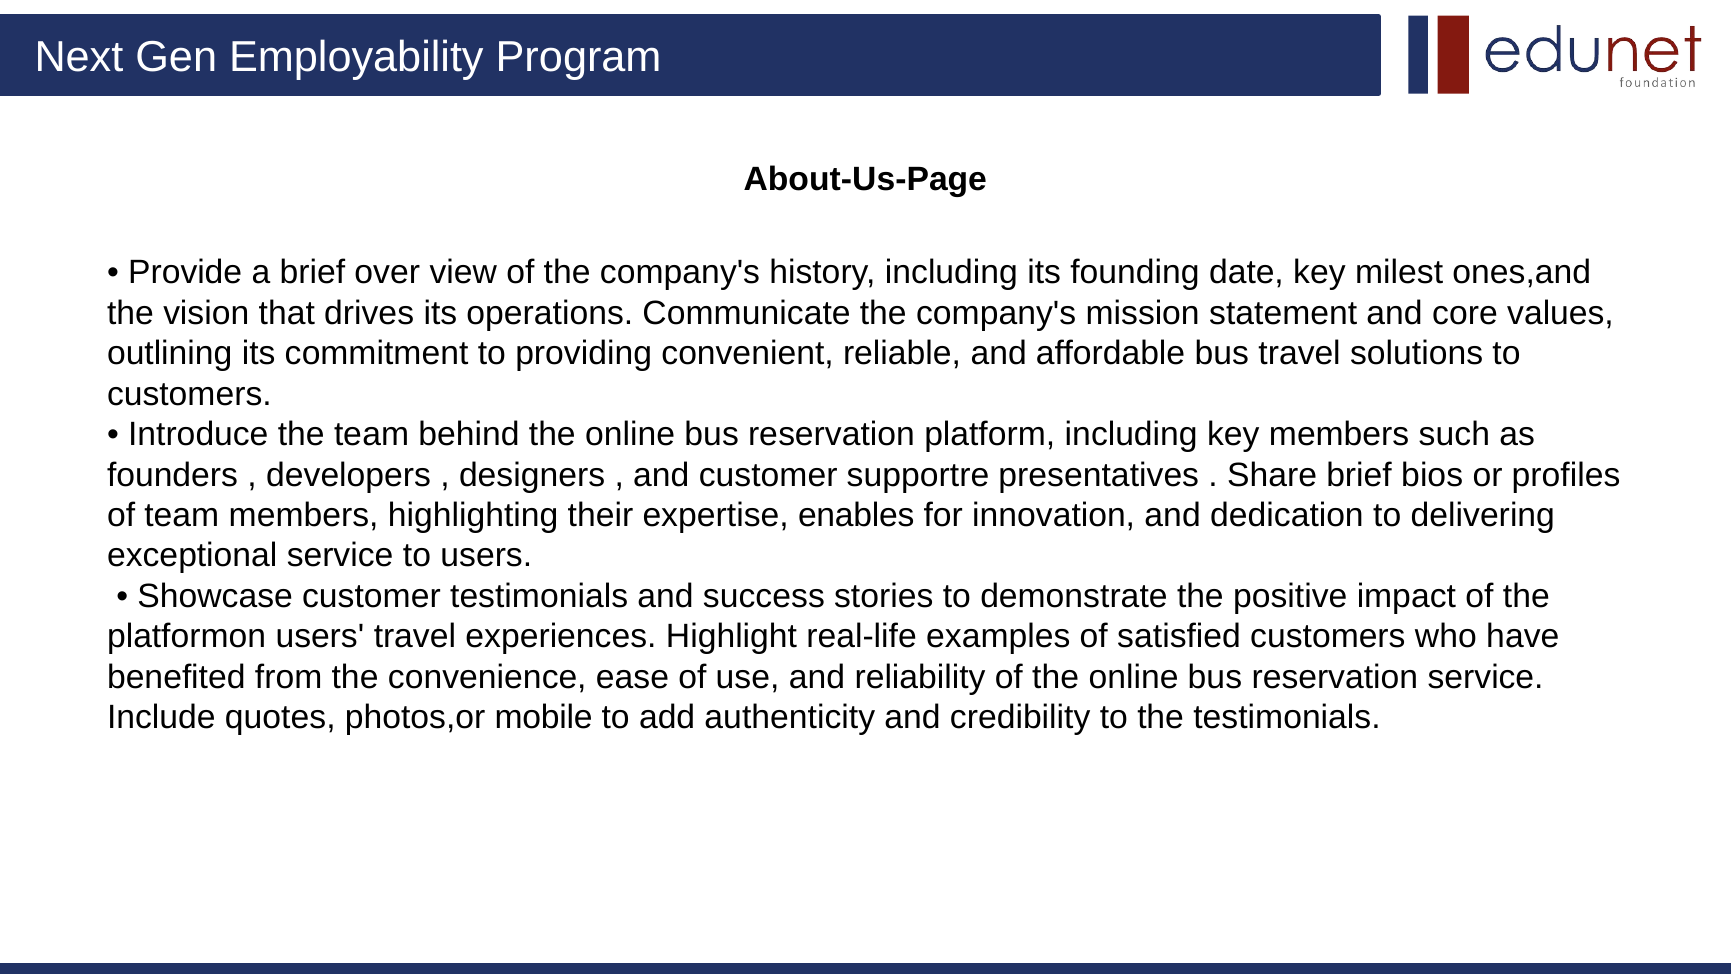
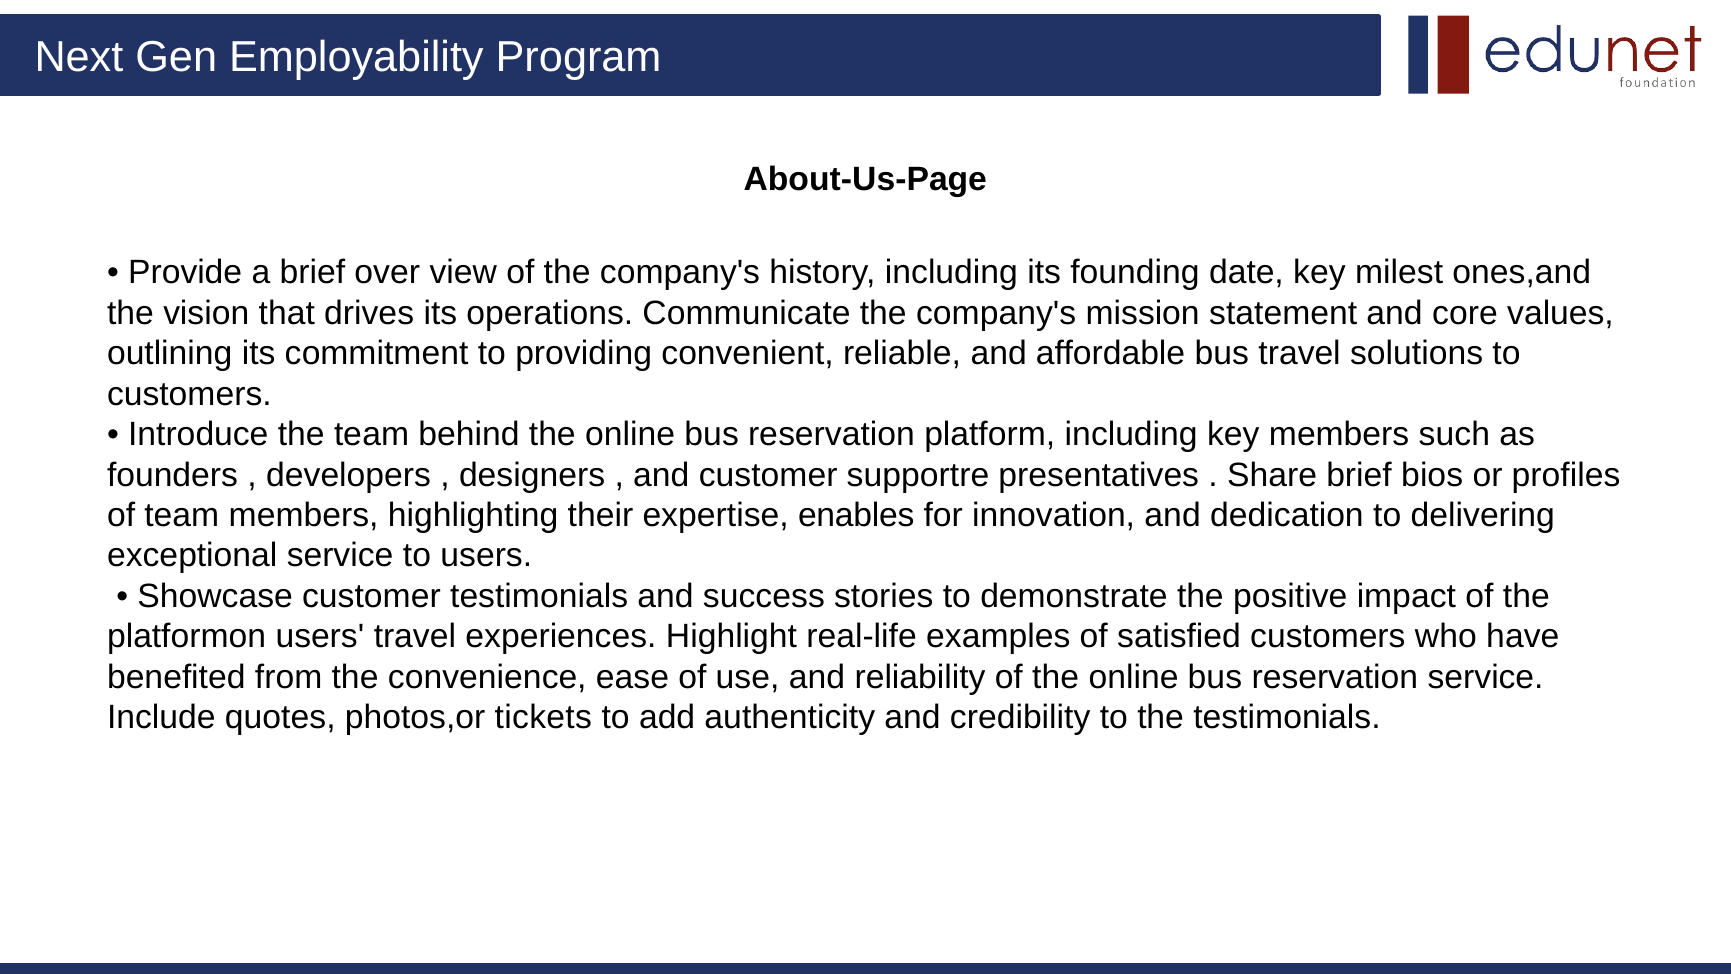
mobile: mobile -> tickets
